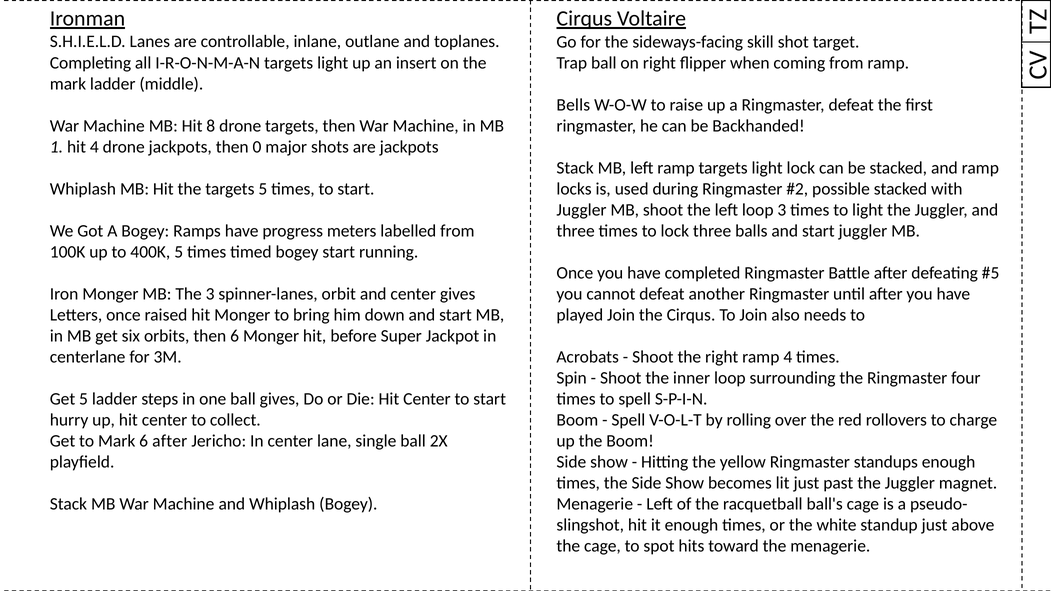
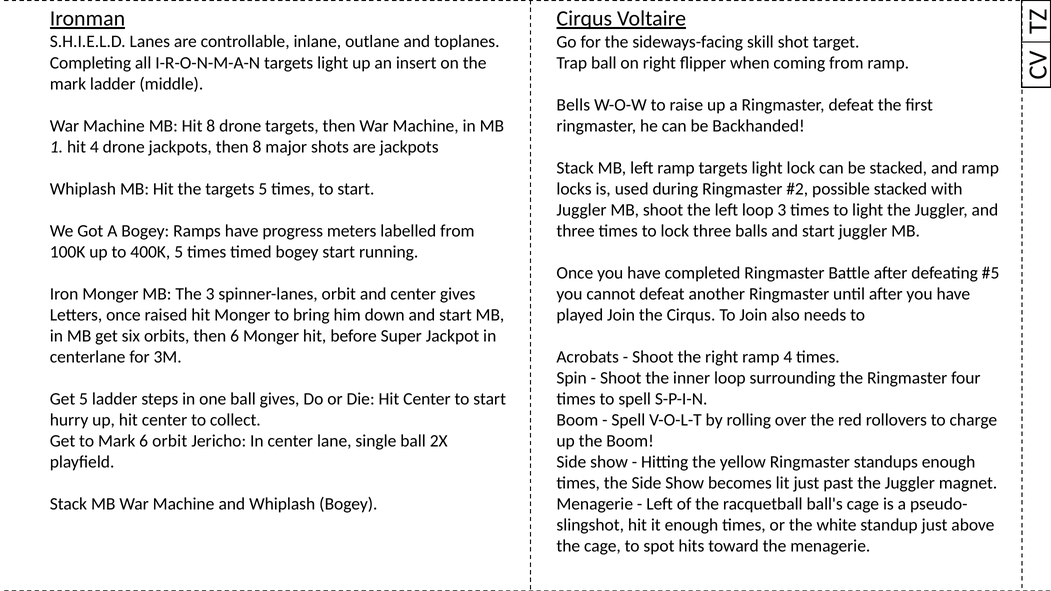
then 0: 0 -> 8
6 after: after -> orbit
